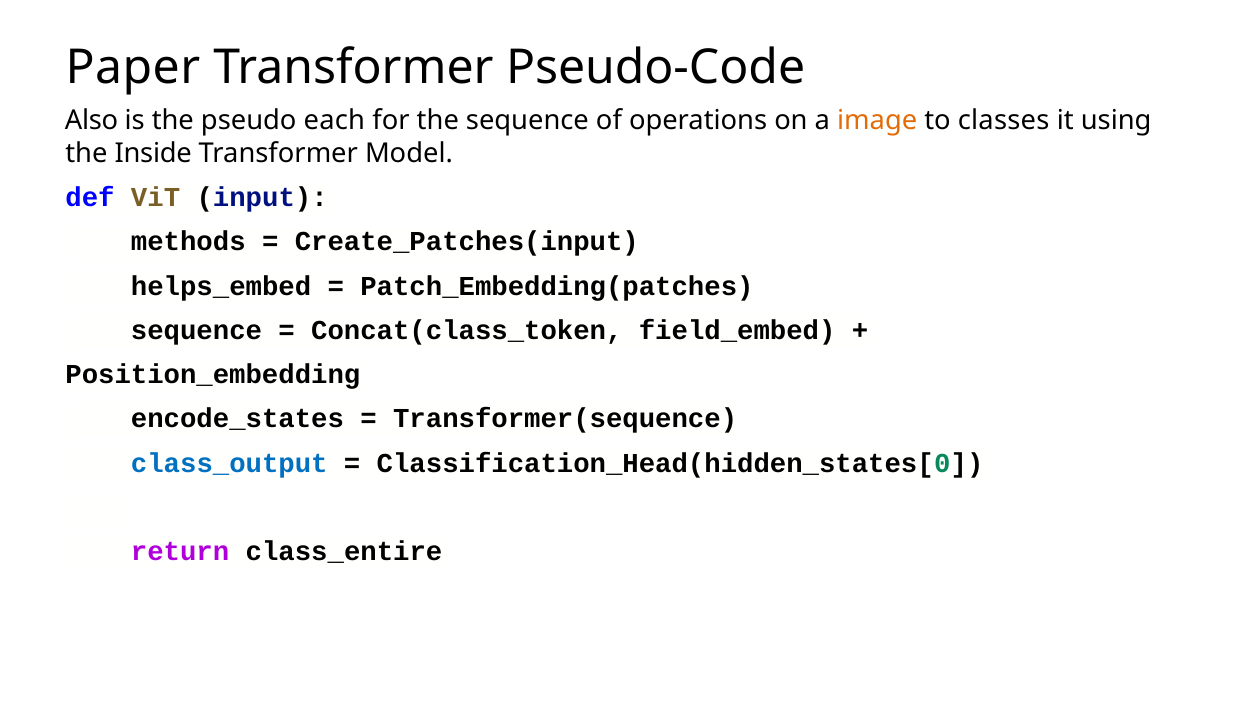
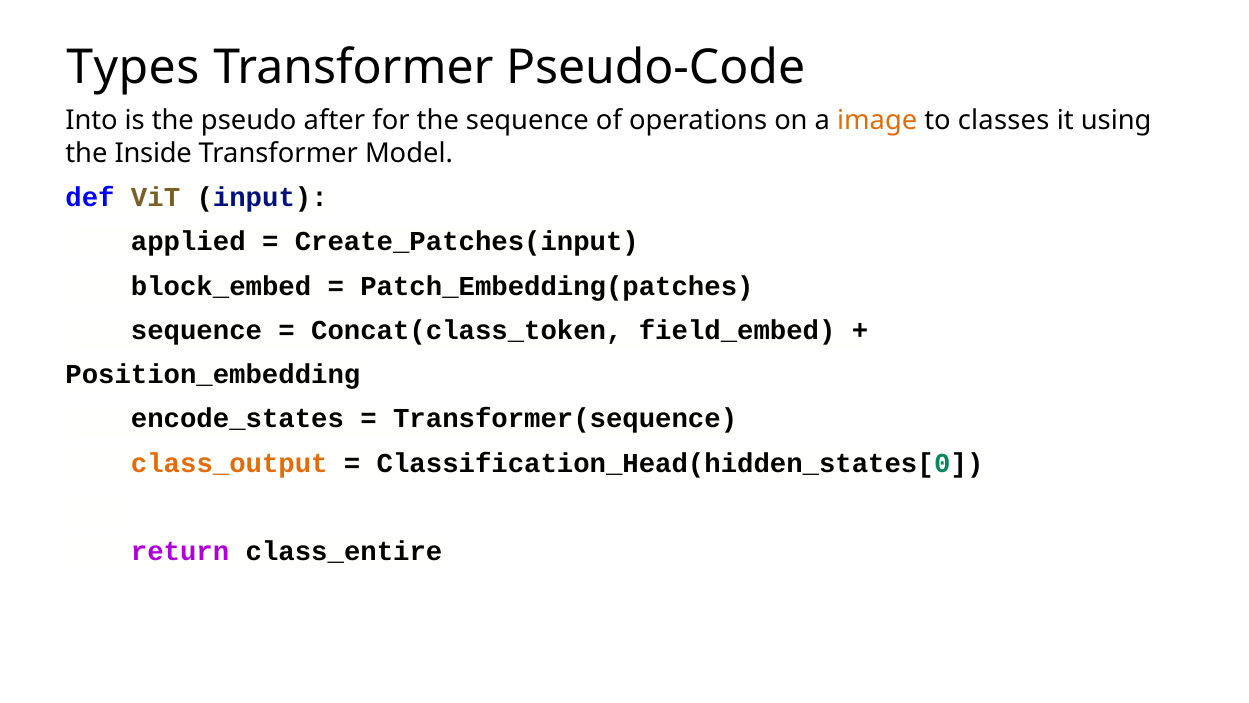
Paper: Paper -> Types
Also: Also -> Into
each: each -> after
methods: methods -> applied
helps_embed: helps_embed -> block_embed
class_output colour: blue -> orange
